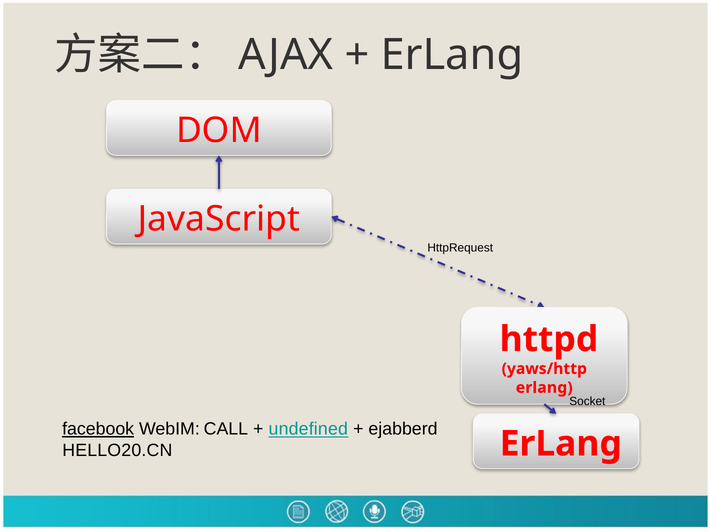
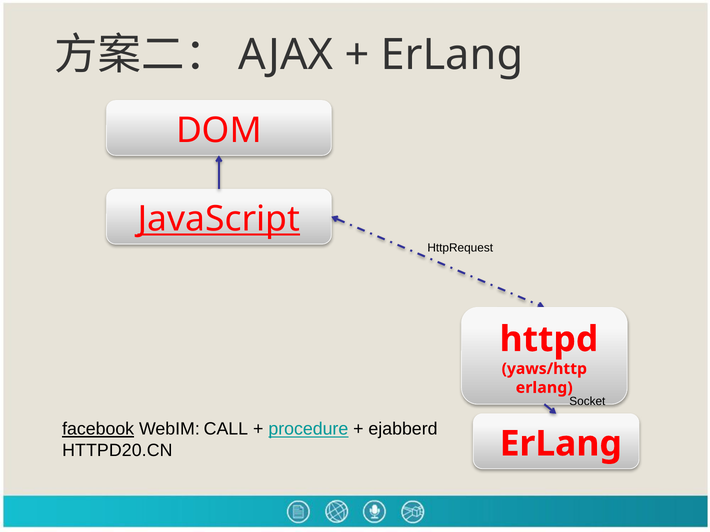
JavaScript underline: none -> present
undefined: undefined -> procedure
HELLO20.CN: HELLO20.CN -> HTTPD20.CN
